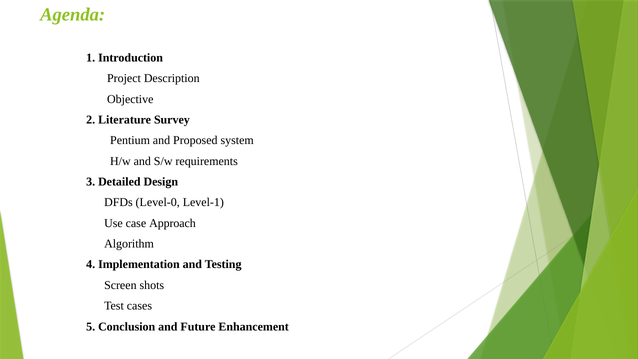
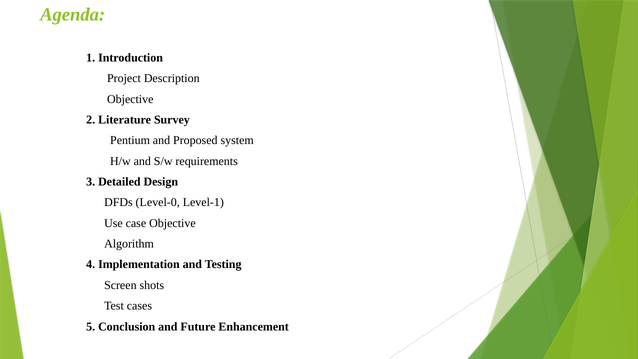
case Approach: Approach -> Objective
